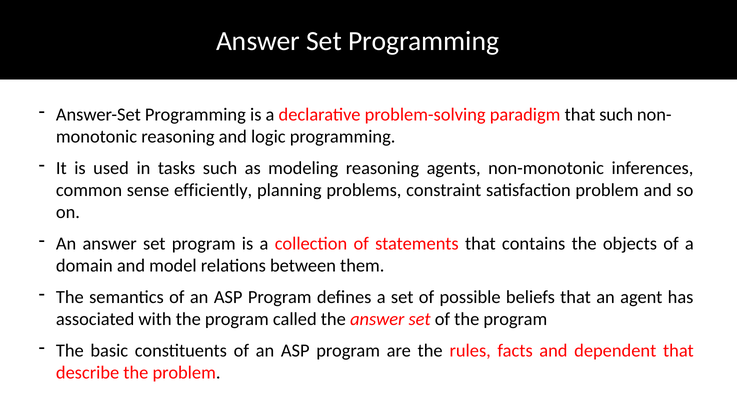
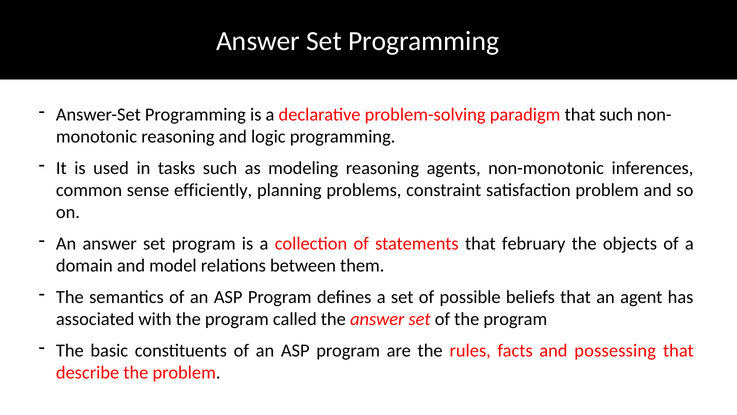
contains: contains -> february
dependent: dependent -> possessing
